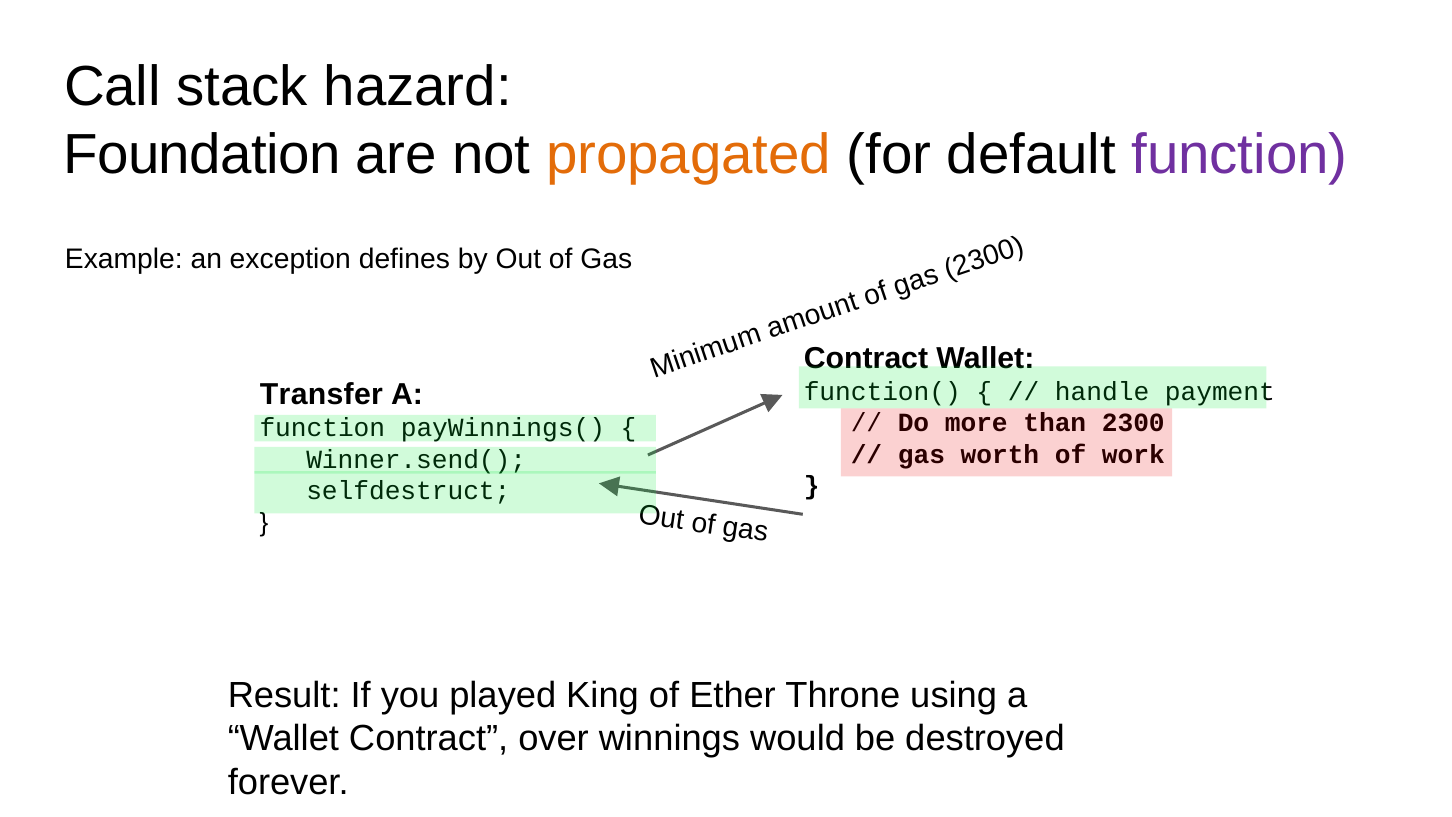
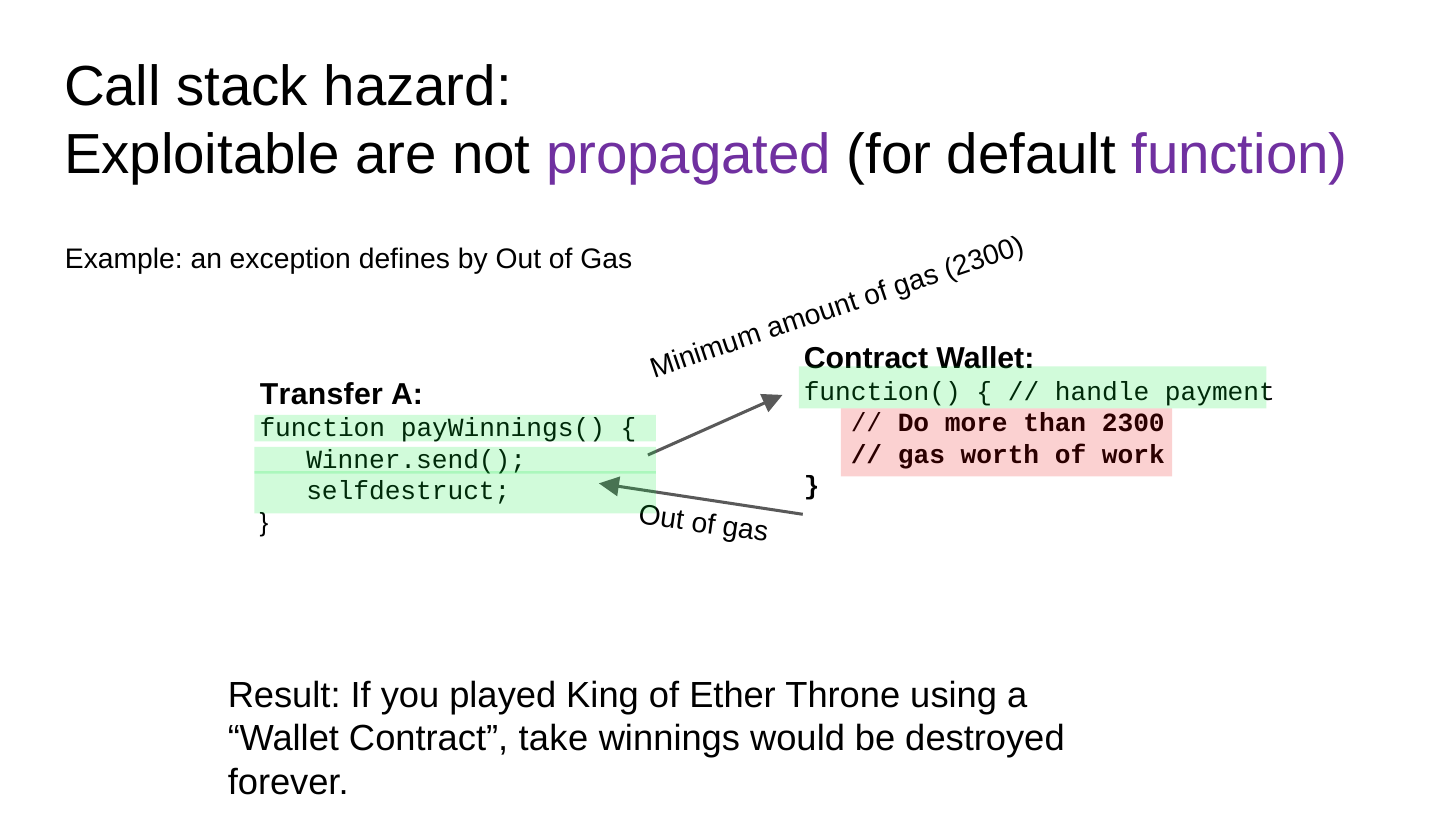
Foundation: Foundation -> Exploitable
propagated colour: orange -> purple
over: over -> take
